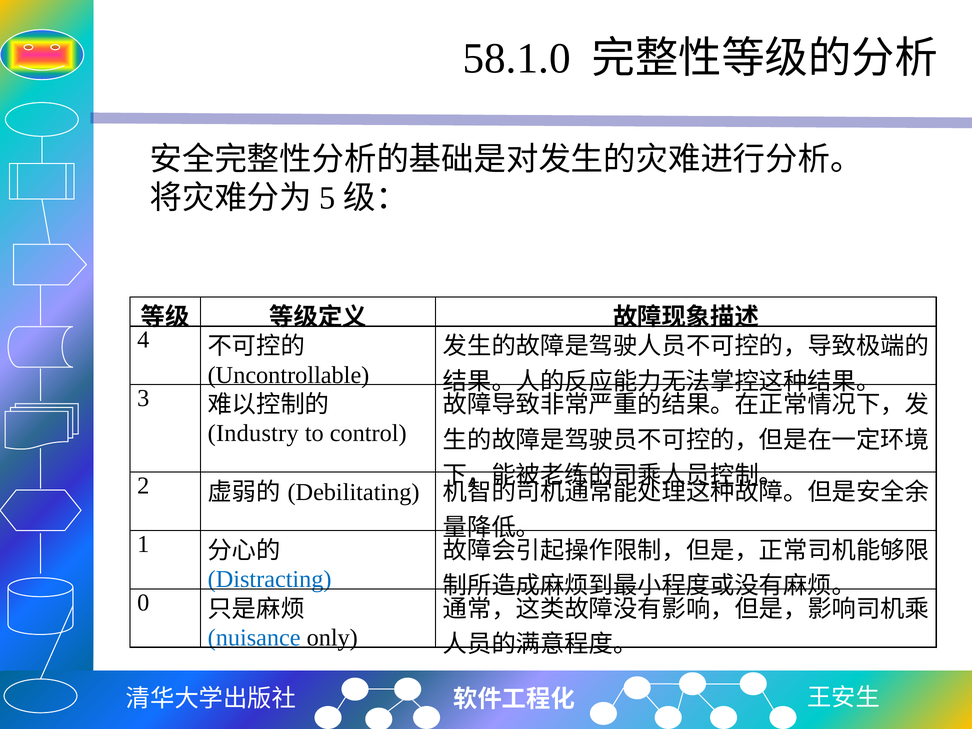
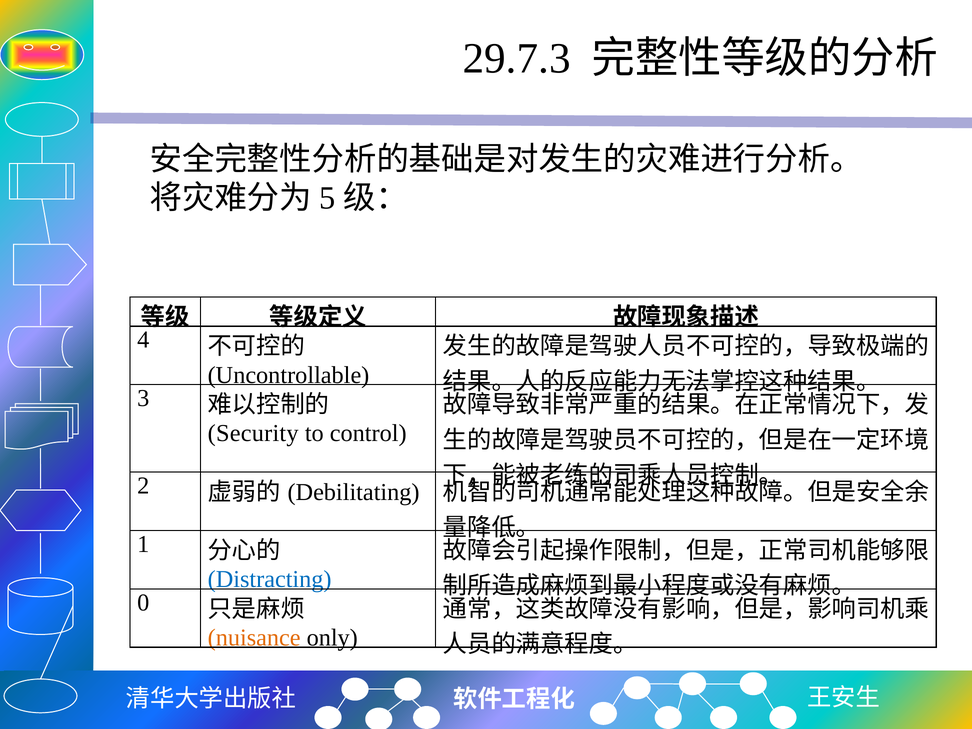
58.1.0: 58.1.0 -> 29.7.3
Industry: Industry -> Security
nuisance colour: blue -> orange
